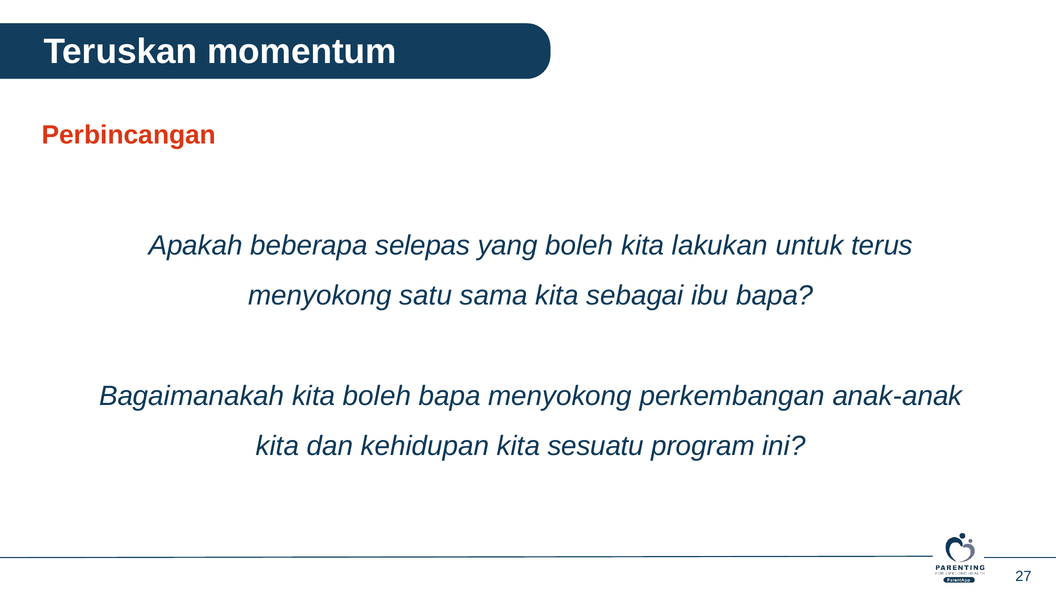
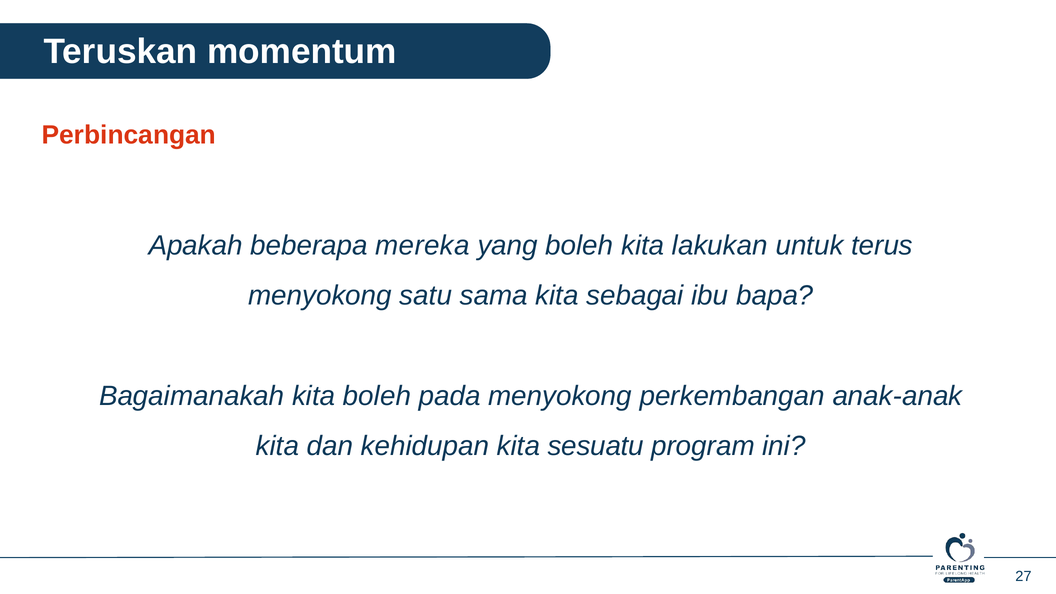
selepas: selepas -> mereka
boleh bapa: bapa -> pada
